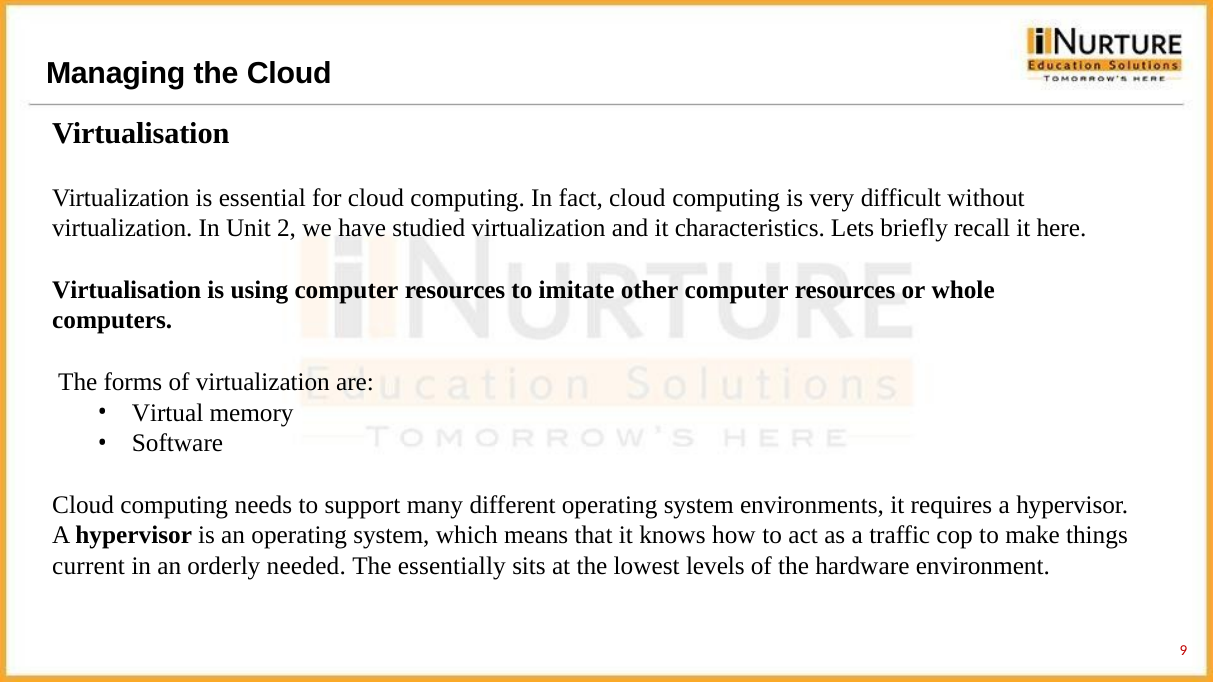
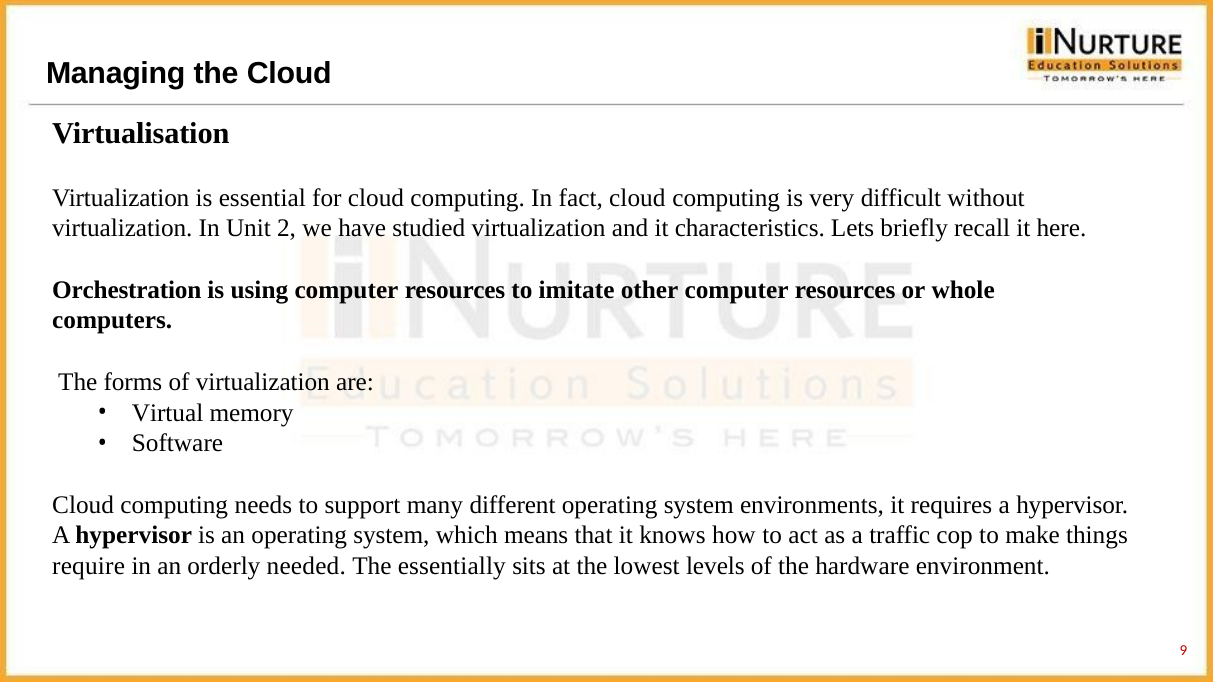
Virtualisation at (127, 290): Virtualisation -> Orchestration
current: current -> require
